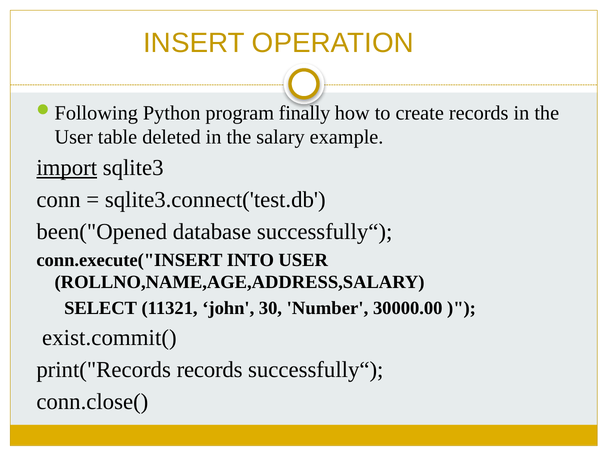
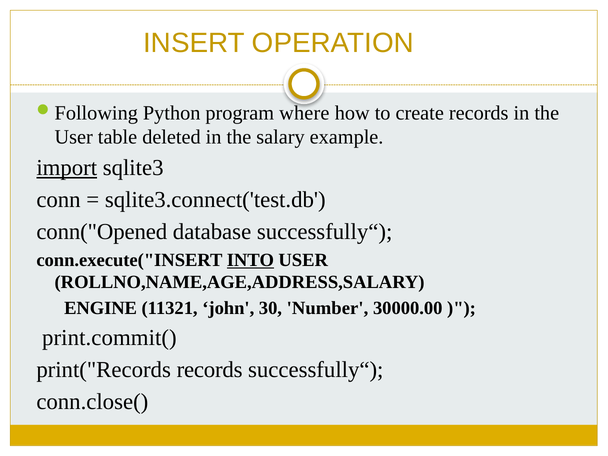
finally: finally -> where
been("Opened: been("Opened -> conn("Opened
INTO underline: none -> present
SELECT: SELECT -> ENGINE
exist.commit(: exist.commit( -> print.commit(
